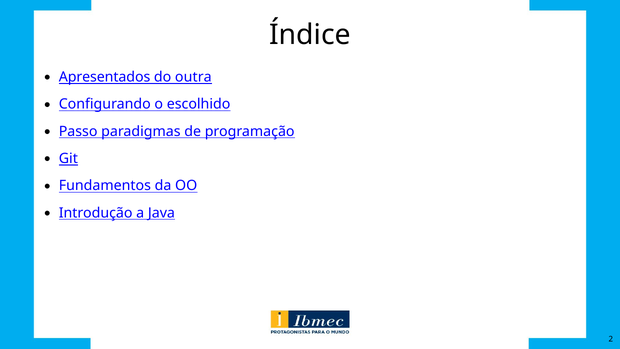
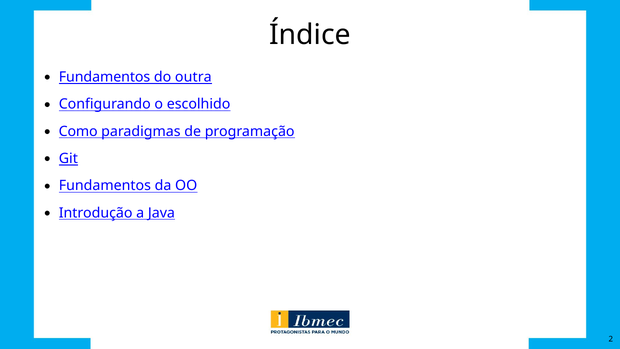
Apresentados at (105, 77): Apresentados -> Fundamentos
Passo: Passo -> Como
